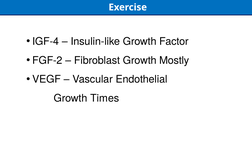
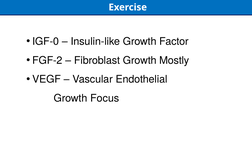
IGF-4: IGF-4 -> IGF-0
Times: Times -> Focus
